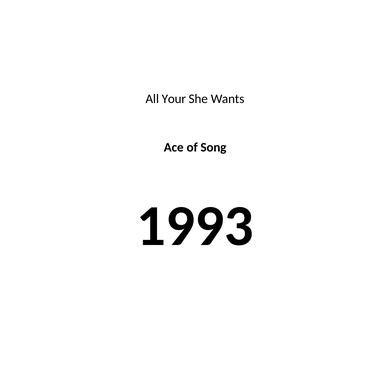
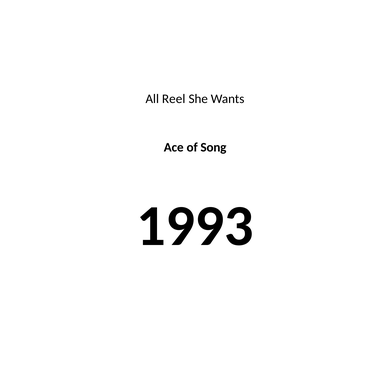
Your: Your -> Reel
